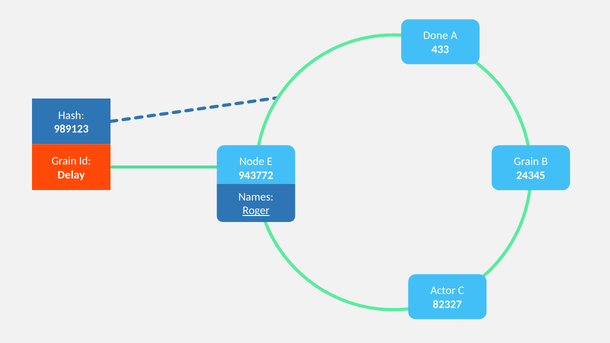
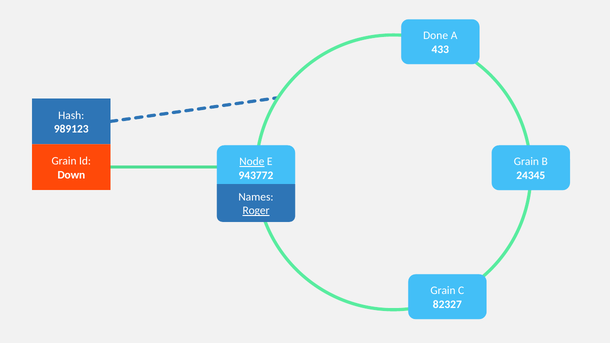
Node underline: none -> present
Delay: Delay -> Down
Actor at (443, 291): Actor -> Grain
